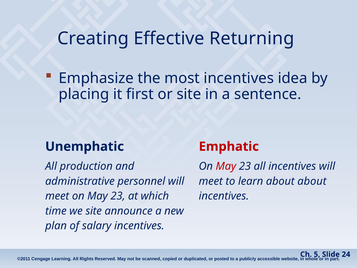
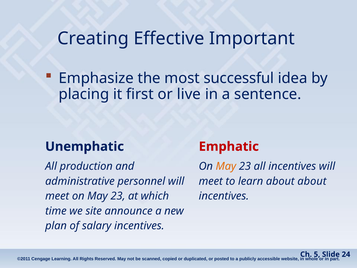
Returning: Returning -> Important
most incentives: incentives -> successful
or site: site -> live
May at (226, 166) colour: red -> orange
